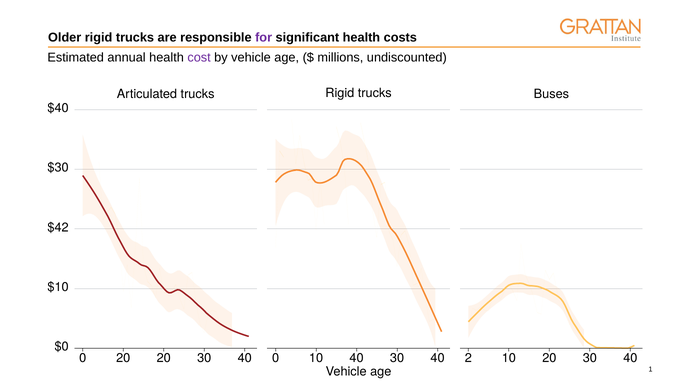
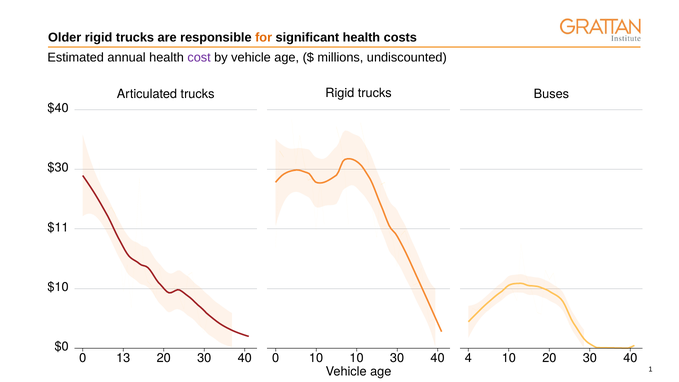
for colour: purple -> orange
$42: $42 -> $11
0 20: 20 -> 13
10 40: 40 -> 10
2: 2 -> 4
